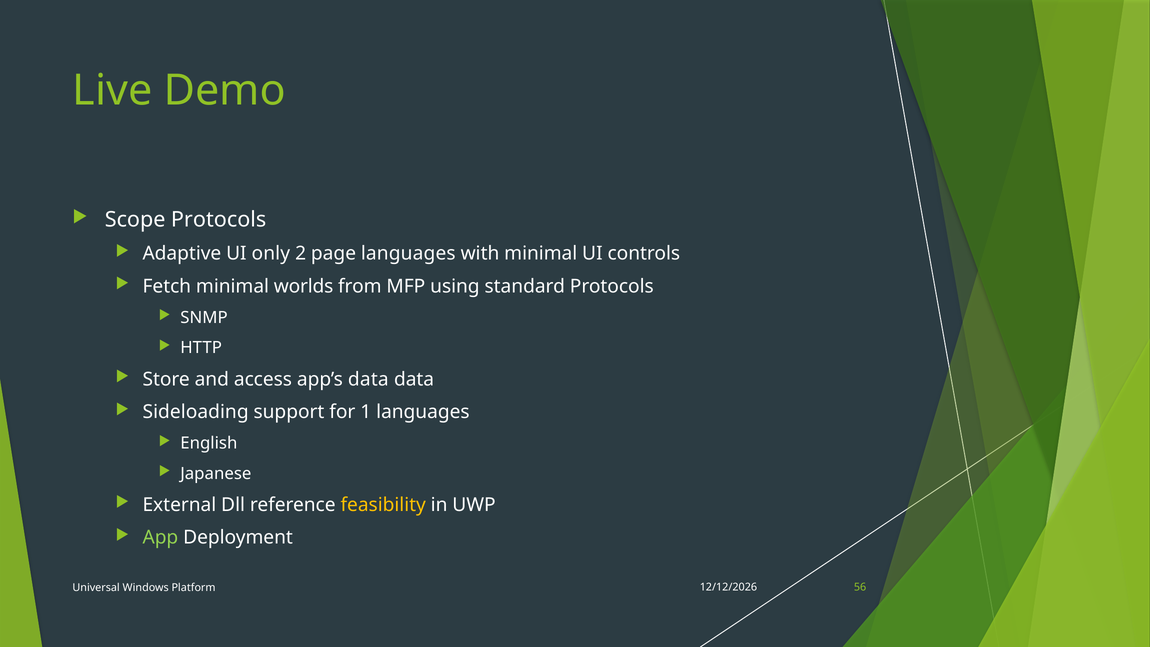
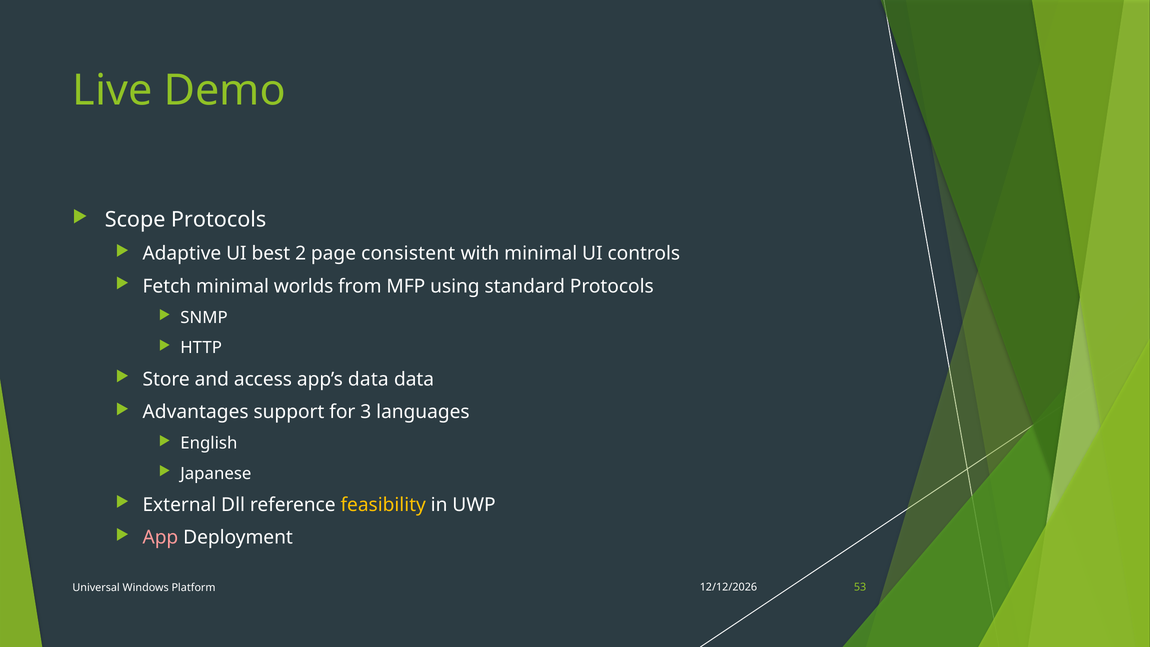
only: only -> best
page languages: languages -> consistent
Sideloading: Sideloading -> Advantages
1: 1 -> 3
App colour: light green -> pink
56: 56 -> 53
